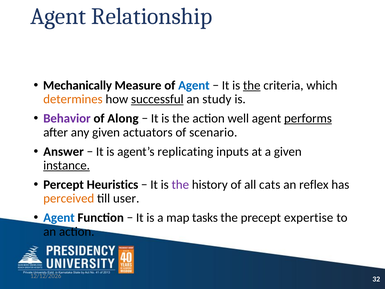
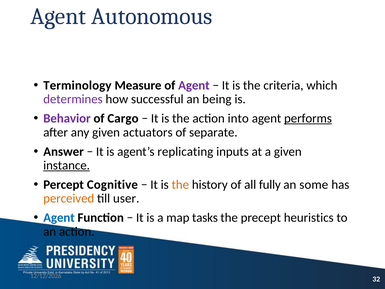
Relationship: Relationship -> Autonomous
Mechanically: Mechanically -> Terminology
Agent at (194, 85) colour: blue -> purple
the at (252, 85) underline: present -> none
determines colour: orange -> purple
successful underline: present -> none
study: study -> being
Along: Along -> Cargo
well: well -> into
scenario: scenario -> separate
Heuristics: Heuristics -> Cognitive
the at (180, 184) colour: purple -> orange
cats: cats -> fully
reflex: reflex -> some
expertise: expertise -> heuristics
